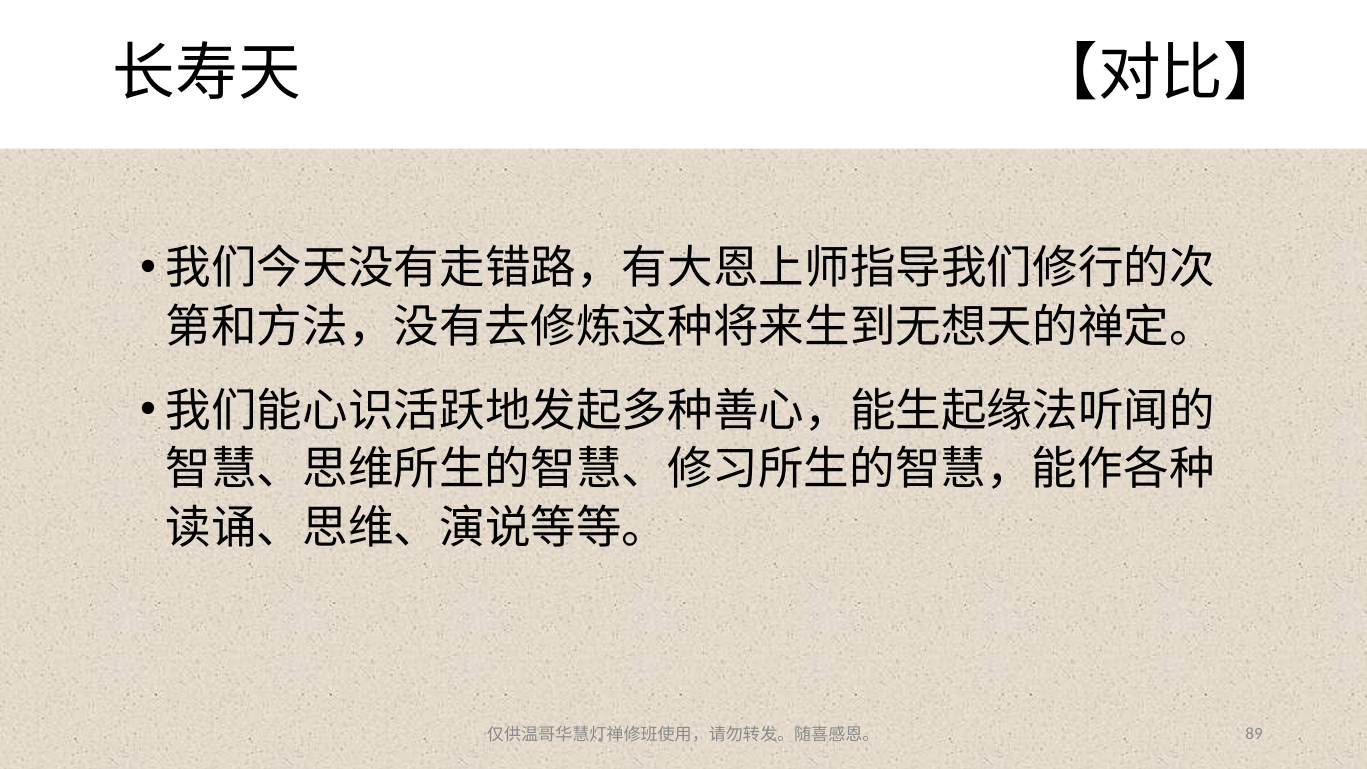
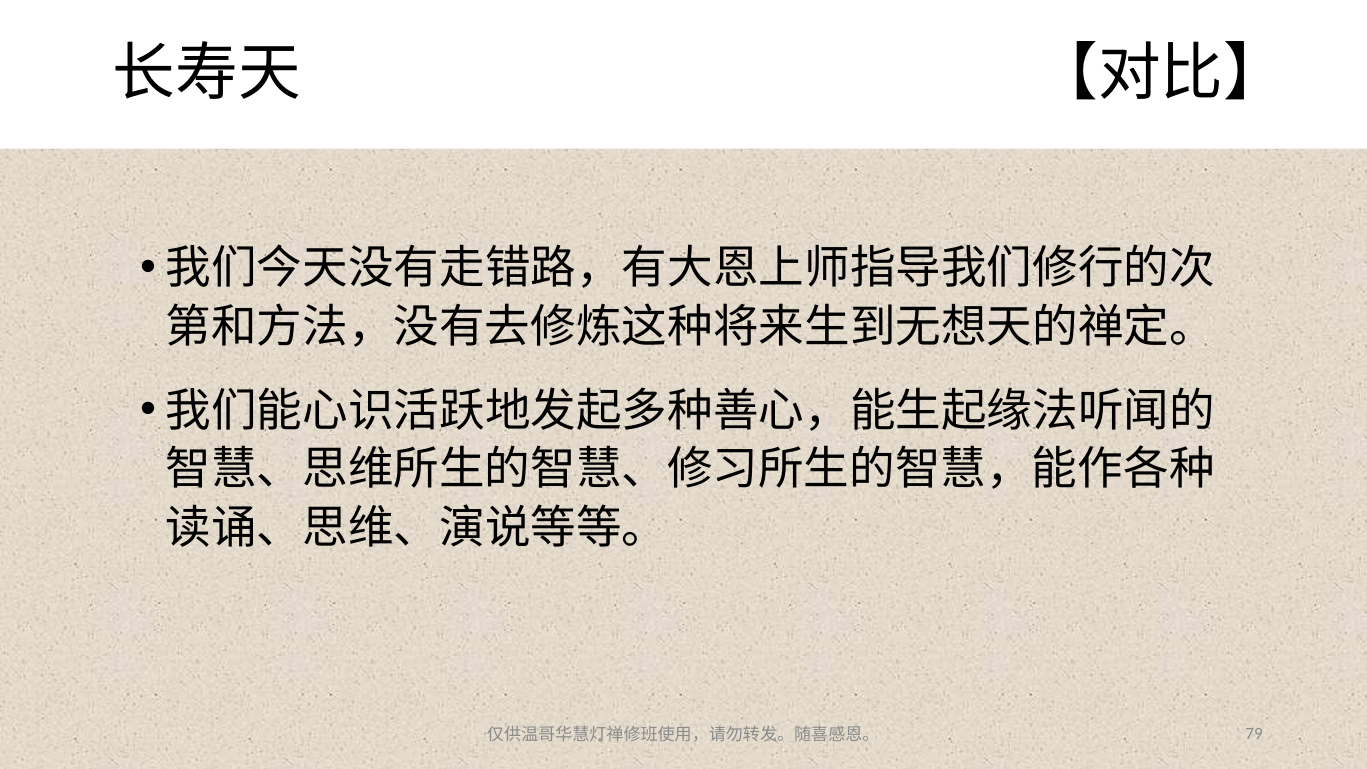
89: 89 -> 79
